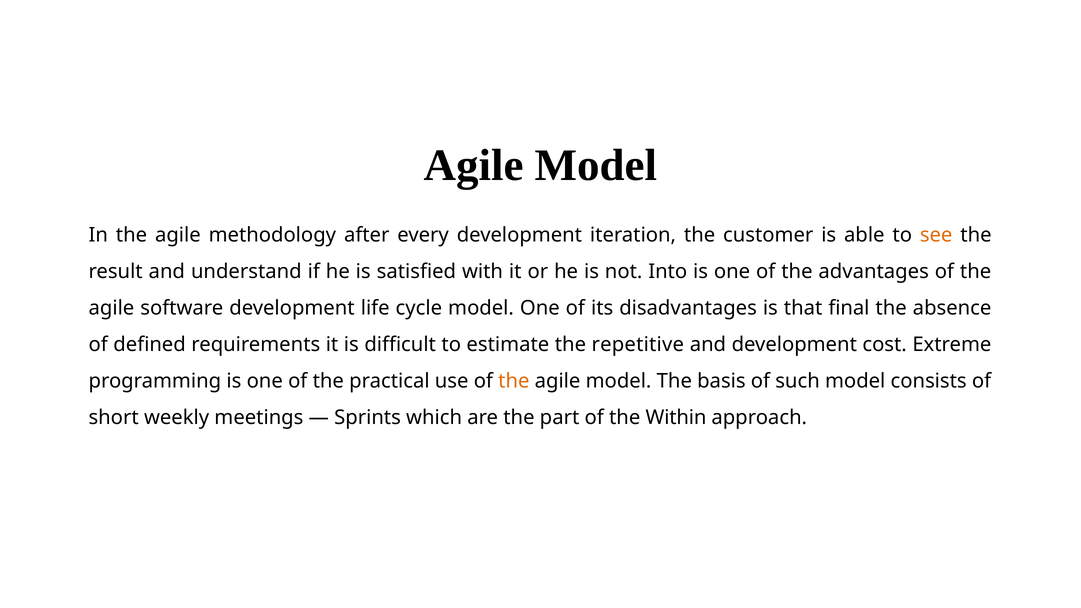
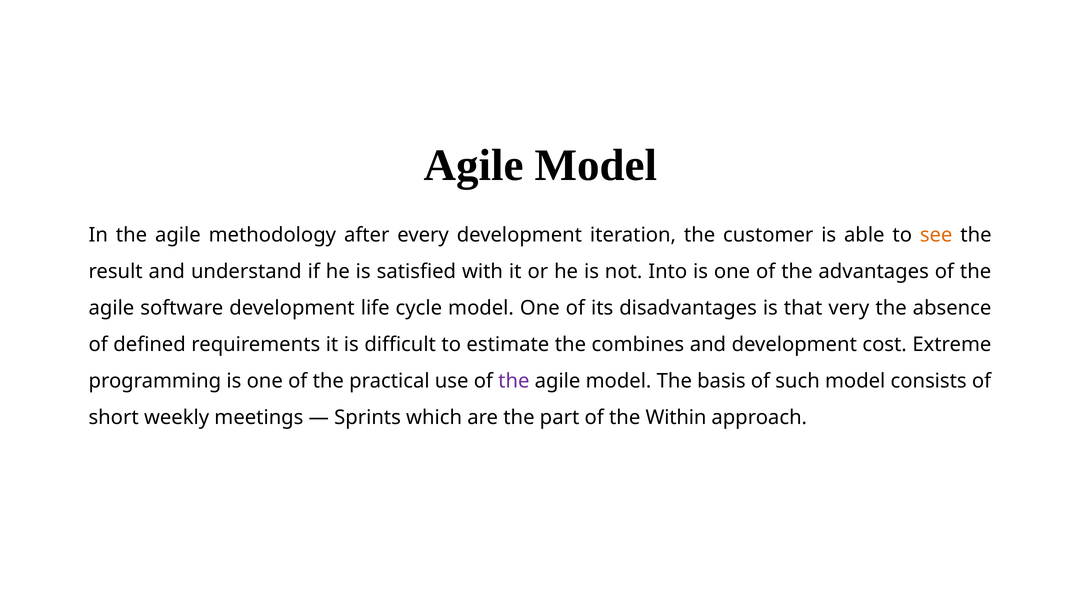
final: final -> very
repetitive: repetitive -> combines
the at (514, 381) colour: orange -> purple
